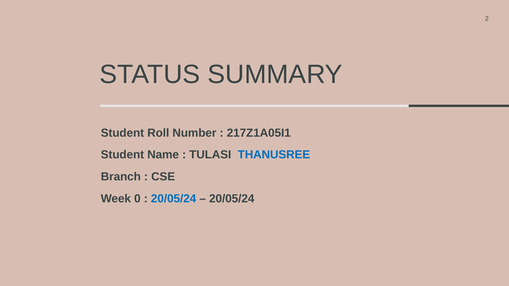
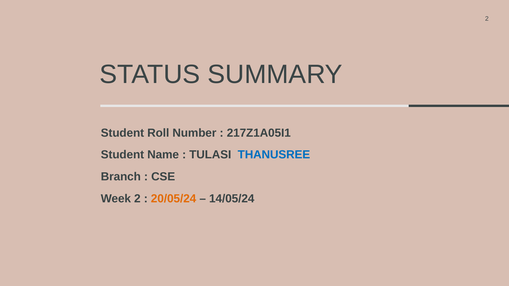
Week 0: 0 -> 2
20/05/24 at (174, 199) colour: blue -> orange
20/05/24 at (232, 199): 20/05/24 -> 14/05/24
